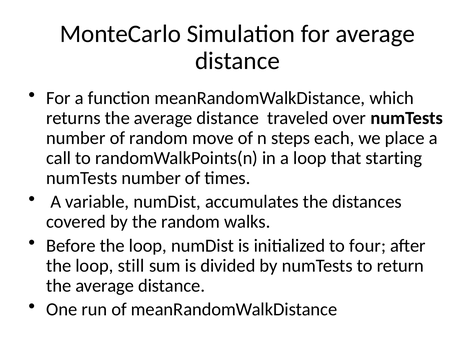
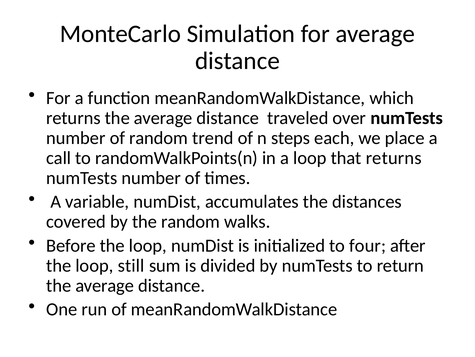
move: move -> trend
that starting: starting -> returns
